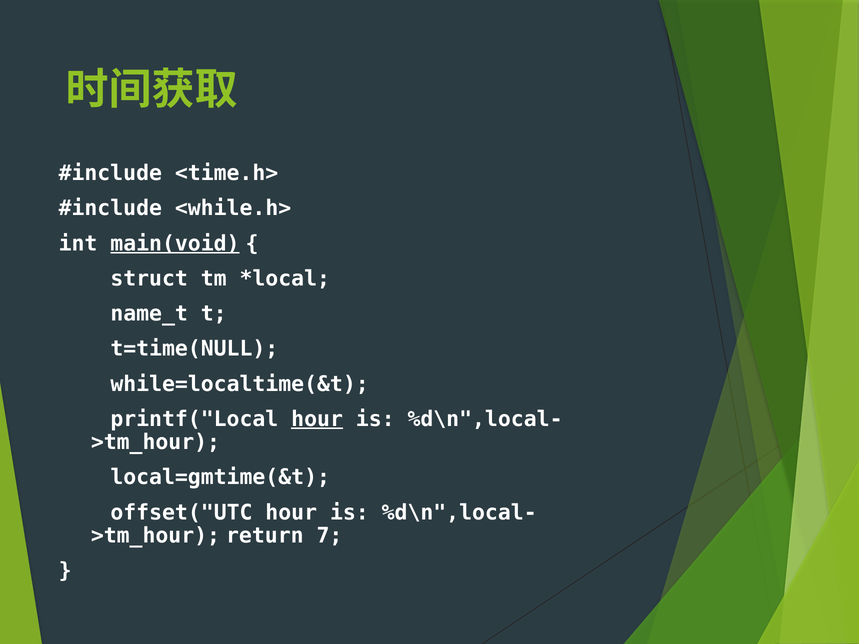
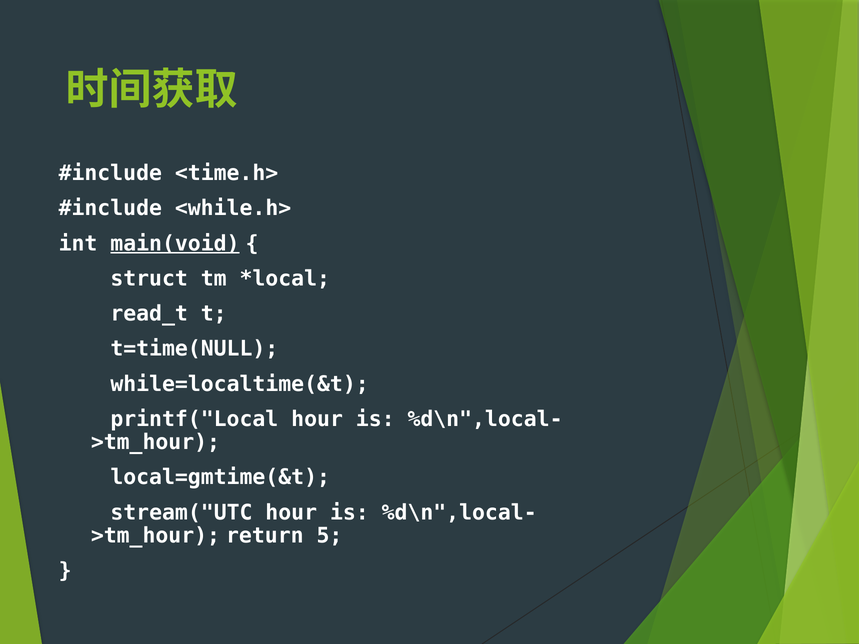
name_t: name_t -> read_t
hour at (317, 419) underline: present -> none
offset("UTC: offset("UTC -> stream("UTC
7: 7 -> 5
